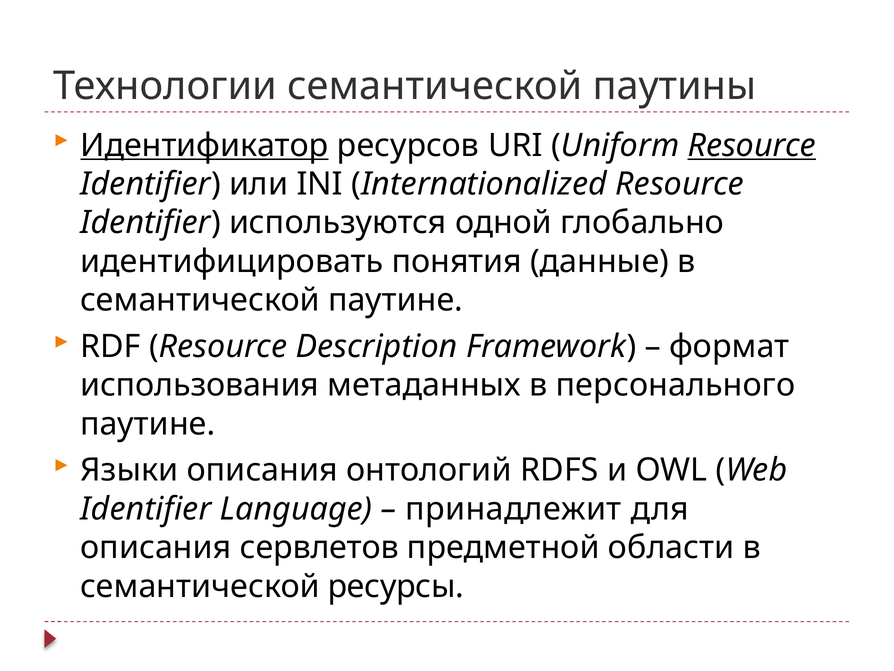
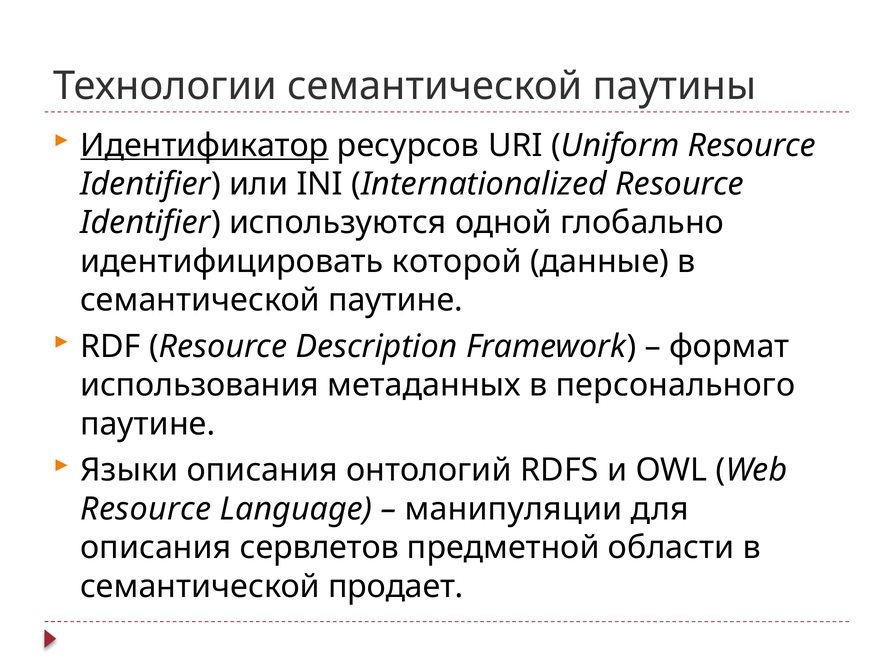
Resource at (752, 145) underline: present -> none
понятия: понятия -> которой
Identifier at (146, 509): Identifier -> Resource
принадлежит: принадлежит -> манипуляции
ресурсы: ресурсы -> продает
